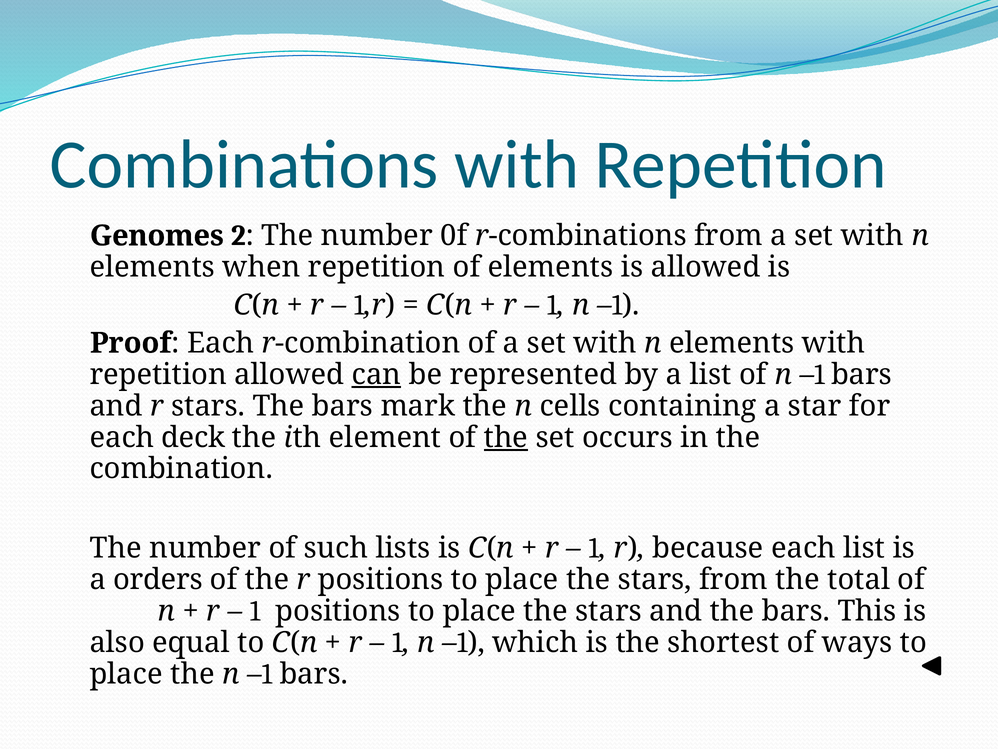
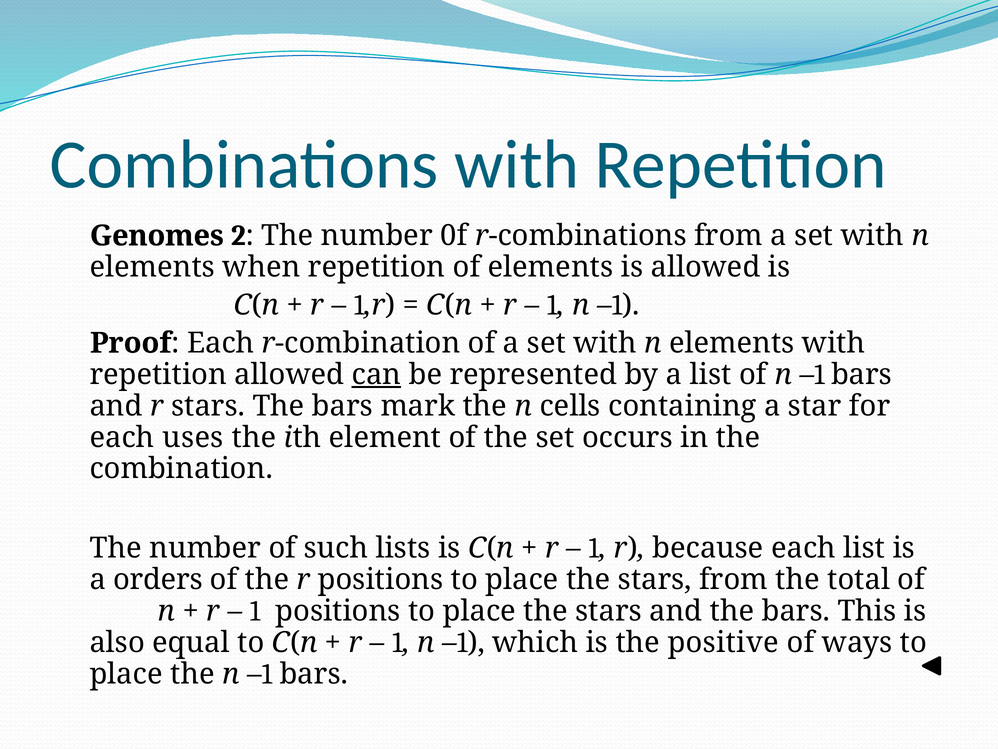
deck: deck -> uses
the at (506, 437) underline: present -> none
shortest: shortest -> positive
